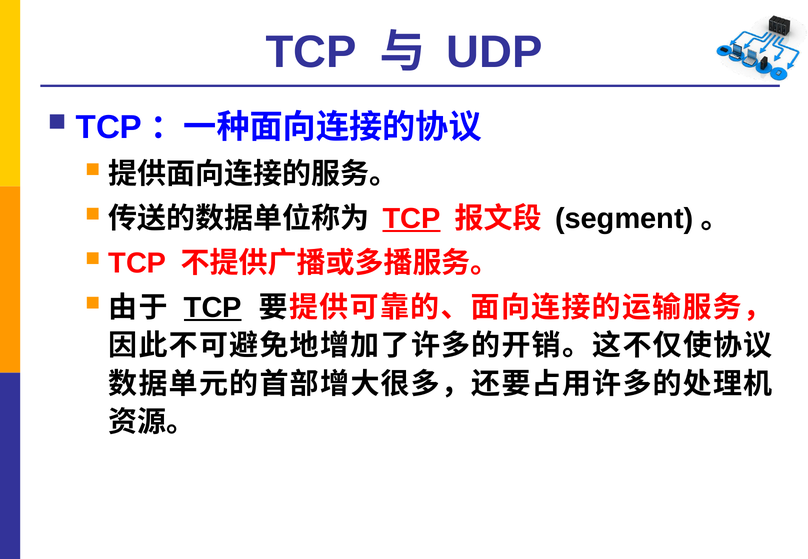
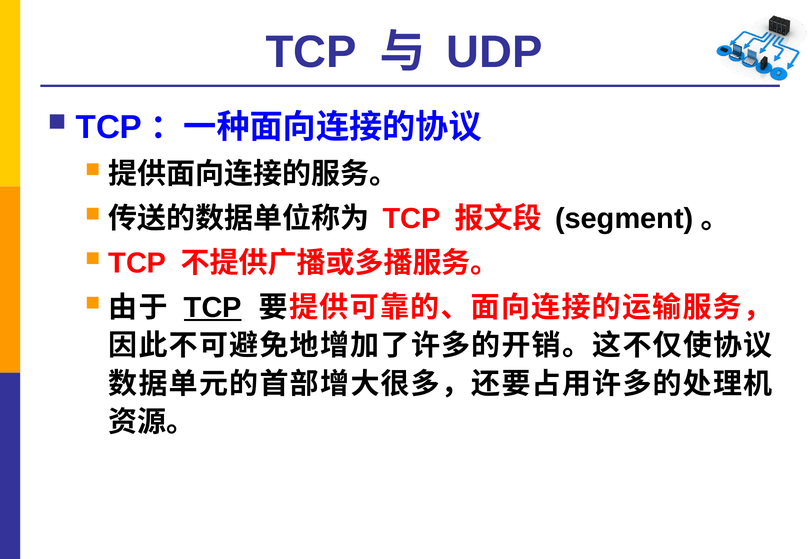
TCP at (411, 219) underline: present -> none
